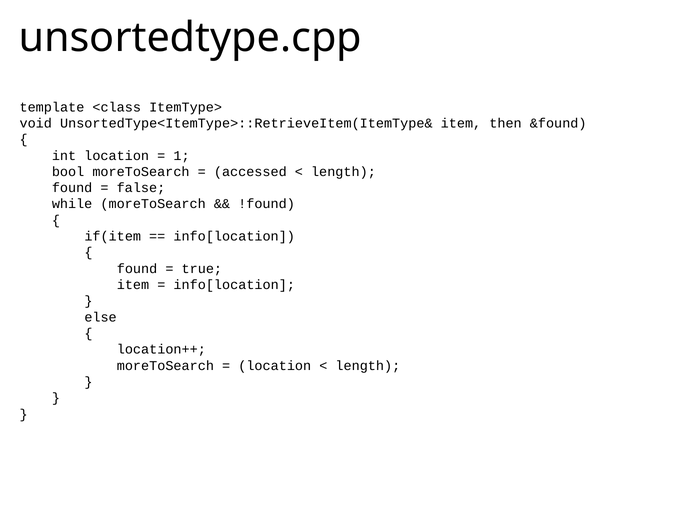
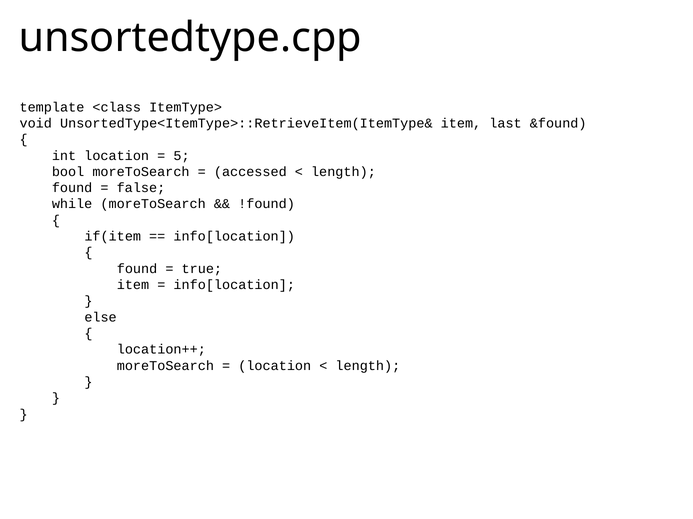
then: then -> last
1: 1 -> 5
